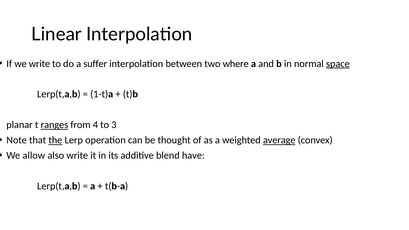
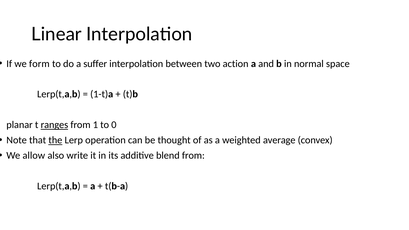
we write: write -> form
where: where -> action
space underline: present -> none
4: 4 -> 1
3: 3 -> 0
average underline: present -> none
blend have: have -> from
